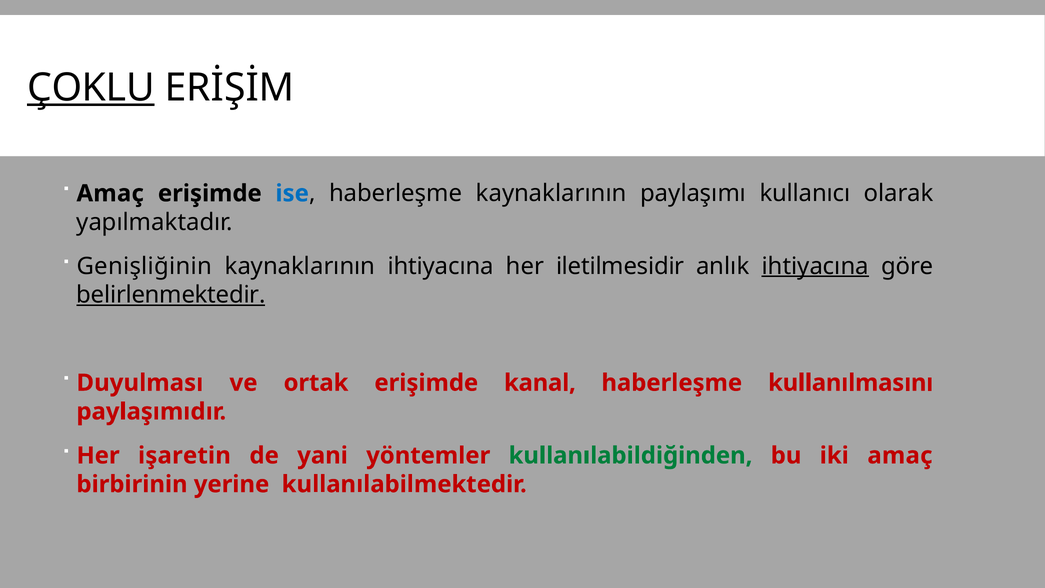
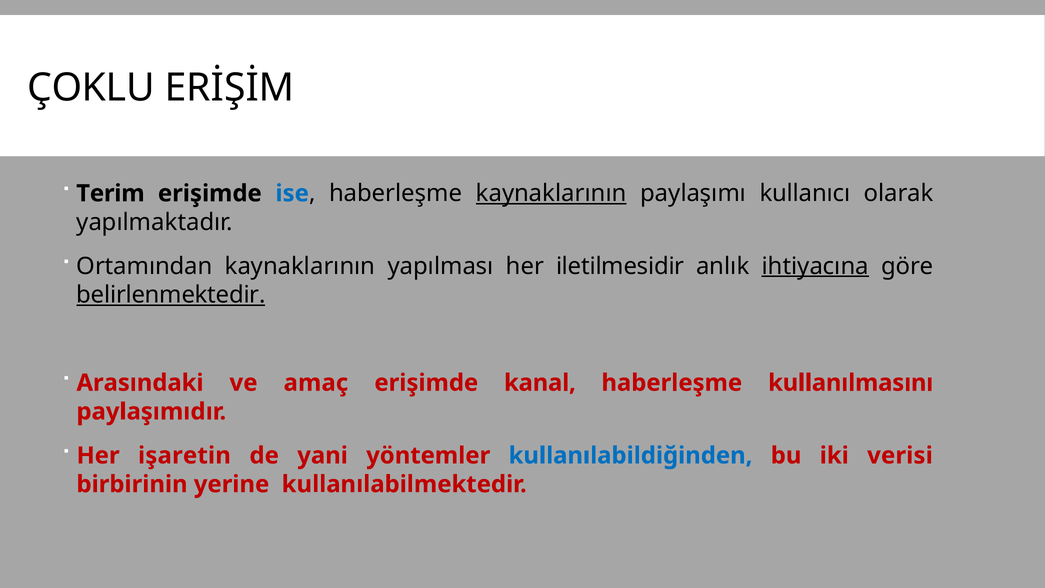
ÇOKLU underline: present -> none
Amaç at (110, 193): Amaç -> Terim
kaynaklarının at (551, 193) underline: none -> present
Genişliğinin: Genişliğinin -> Ortamından
kaynaklarının ihtiyacına: ihtiyacına -> yapılması
Duyulması: Duyulması -> Arasındaki
ortak: ortak -> amaç
kullanılabildiğinden colour: green -> blue
iki amaç: amaç -> verisi
